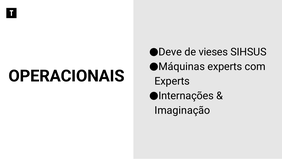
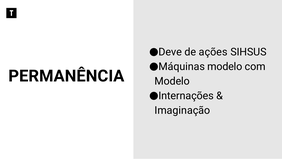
vieses: vieses -> ações
Máquinas experts: experts -> modelo
OPERACIONAIS: OPERACIONAIS -> PERMANÊNCIA
Experts at (172, 81): Experts -> Modelo
